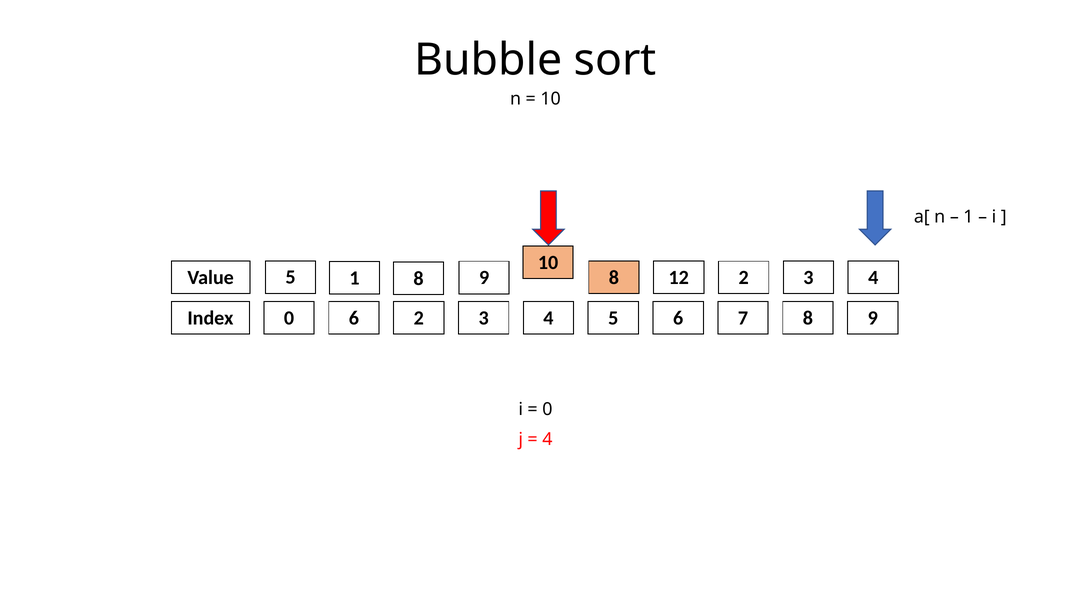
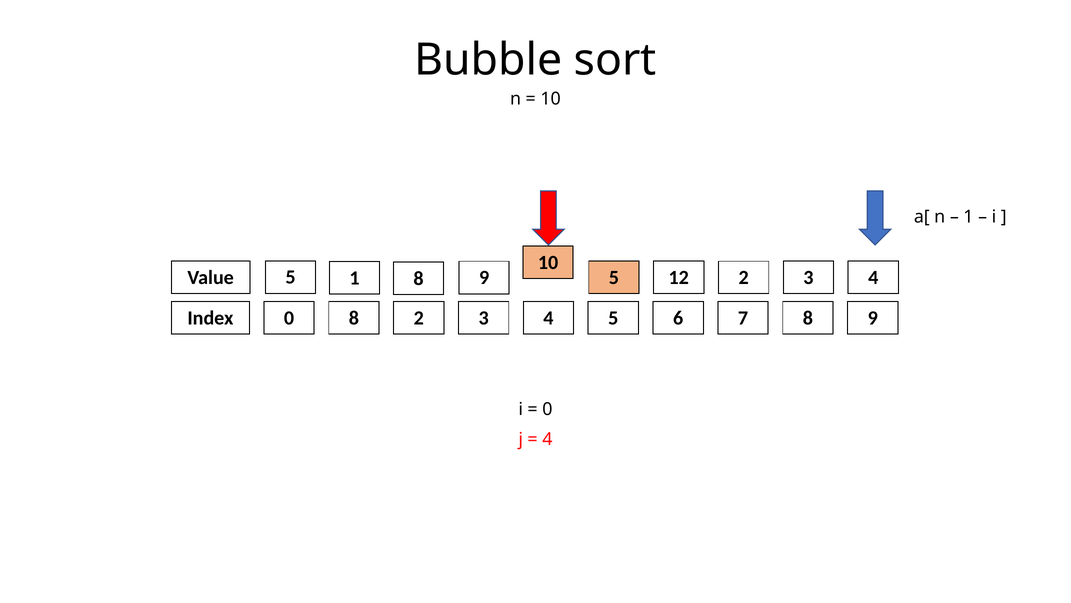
9 8: 8 -> 5
Index 6: 6 -> 8
